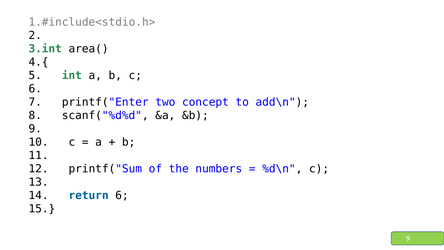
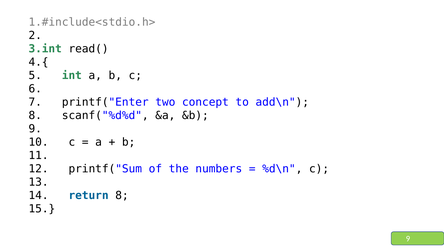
area(: area( -> read(
return 6: 6 -> 8
